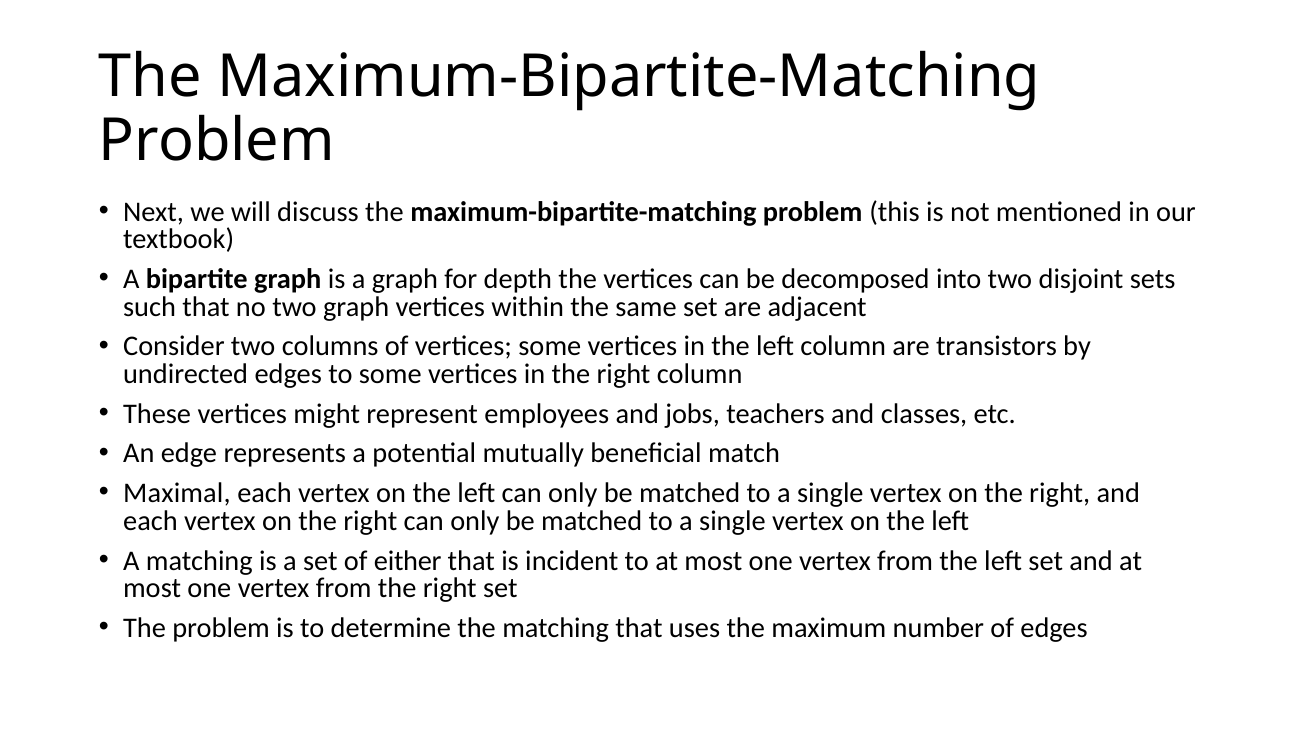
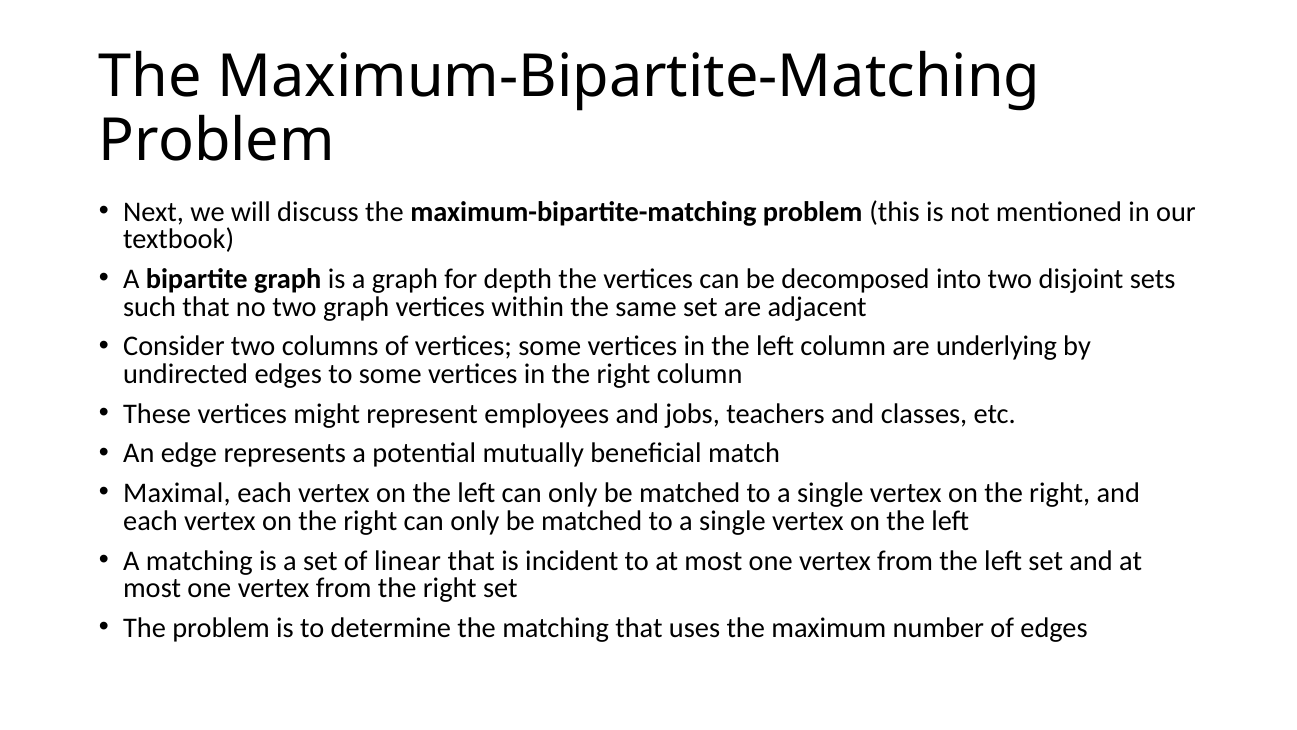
transistors: transistors -> underlying
either: either -> linear
